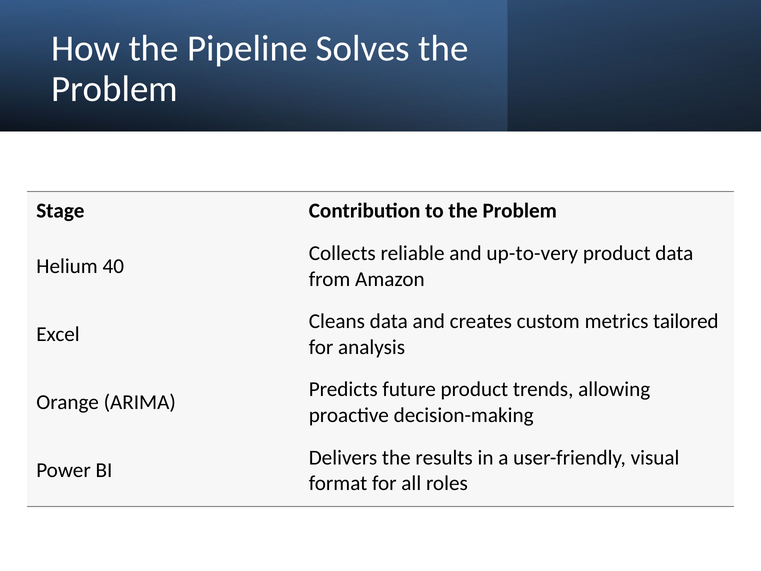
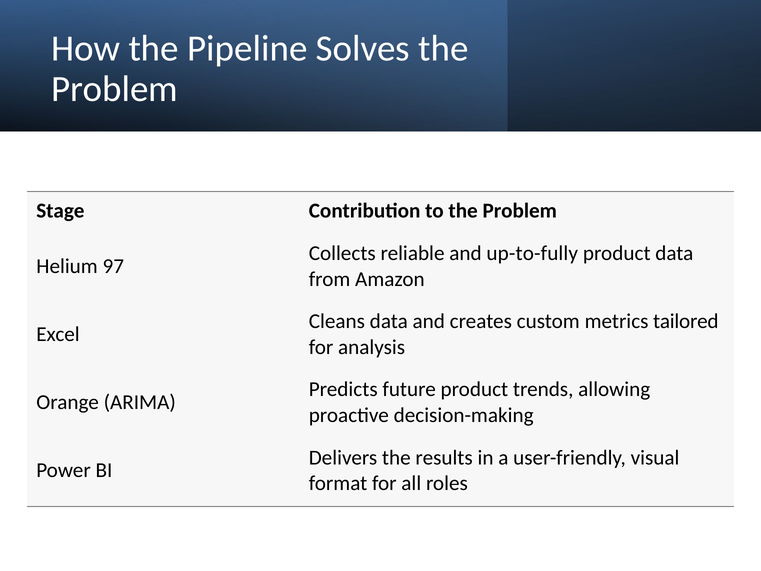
up-to-very: up-to-very -> up-to-fully
40: 40 -> 97
